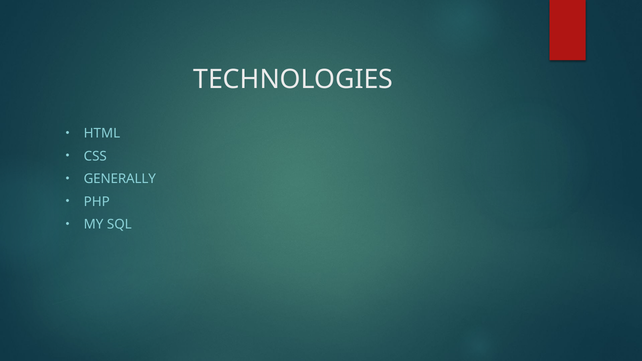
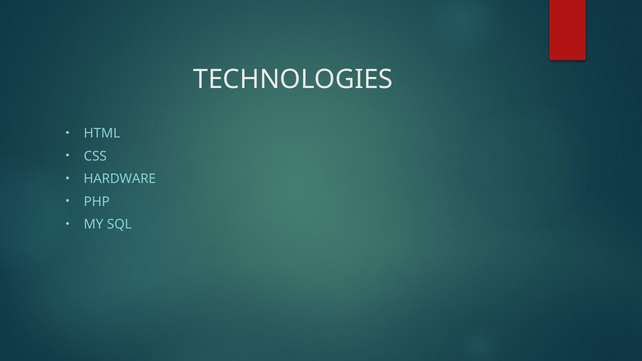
GENERALLY: GENERALLY -> HARDWARE
